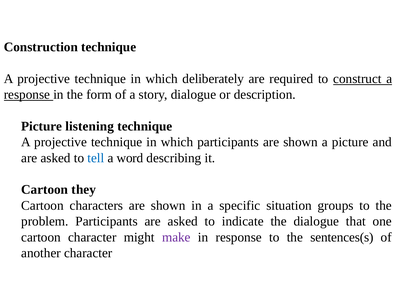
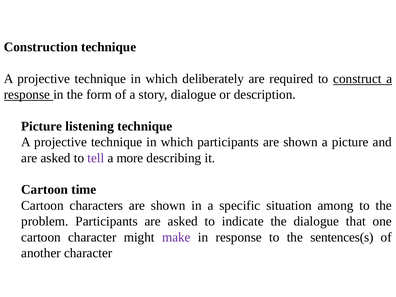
tell colour: blue -> purple
word: word -> more
they: they -> time
groups: groups -> among
